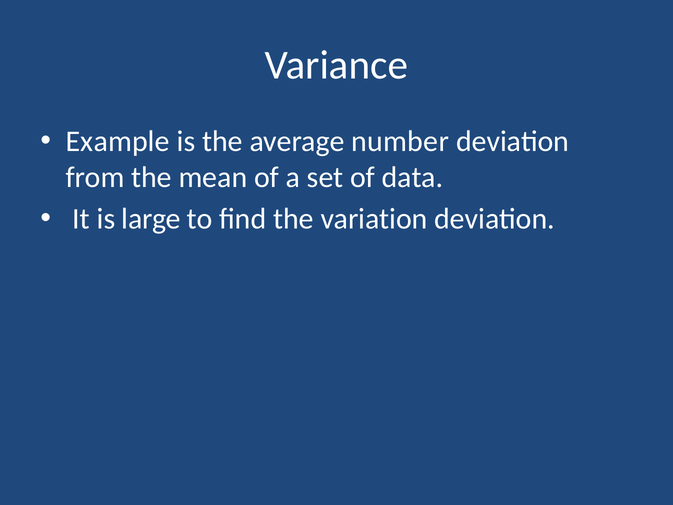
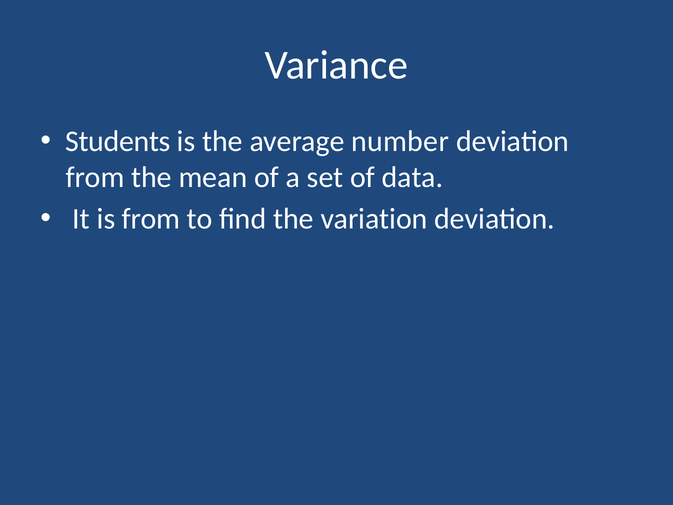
Example: Example -> Students
is large: large -> from
